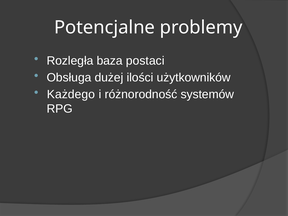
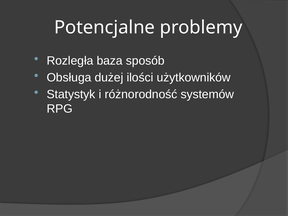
postaci: postaci -> sposób
Każdego: Każdego -> Statystyk
